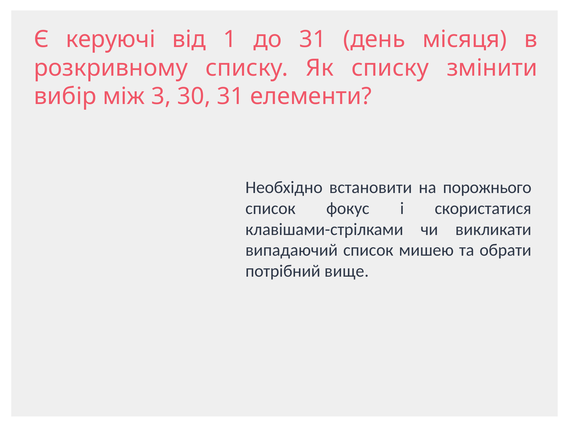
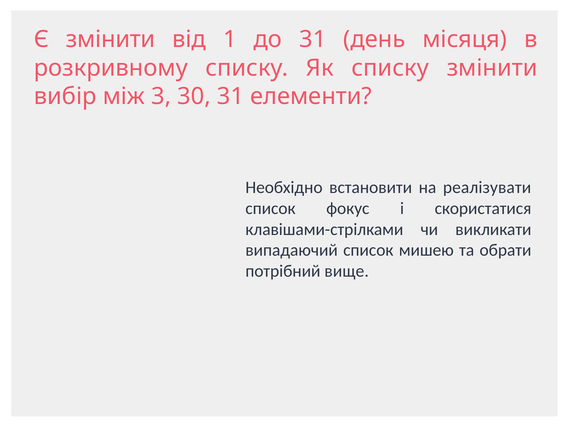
Є керуючі: керуючі -> змінити
порожнього: порожнього -> реалізувати
